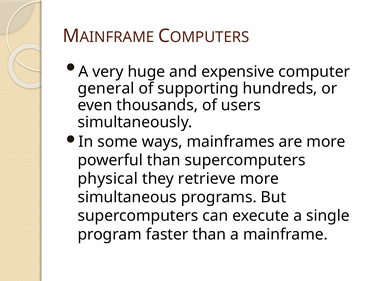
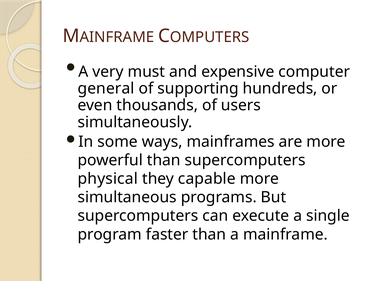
huge: huge -> must
retrieve: retrieve -> capable
